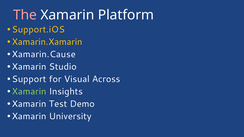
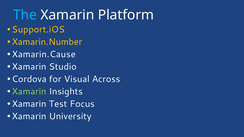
The colour: pink -> light blue
Xamarin.Xamarin: Xamarin.Xamarin -> Xamarin.Number
Support: Support -> Cordova
Demo: Demo -> Focus
